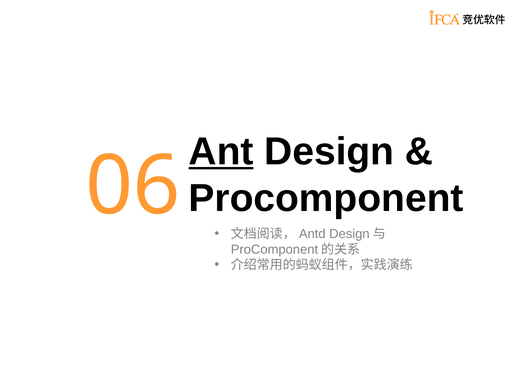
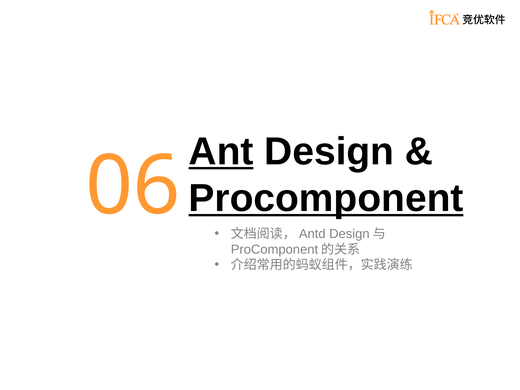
Procomponent underline: none -> present
